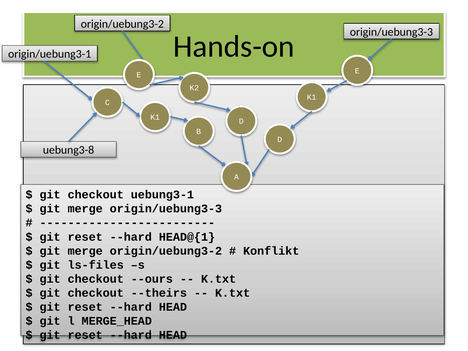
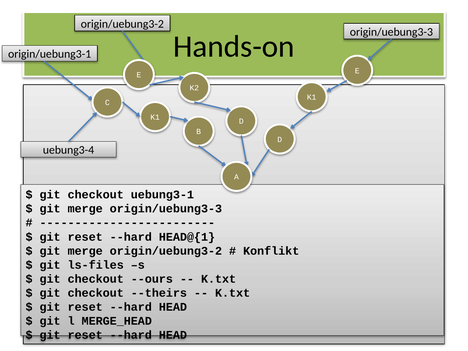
uebung3-8: uebung3-8 -> uebung3-4
